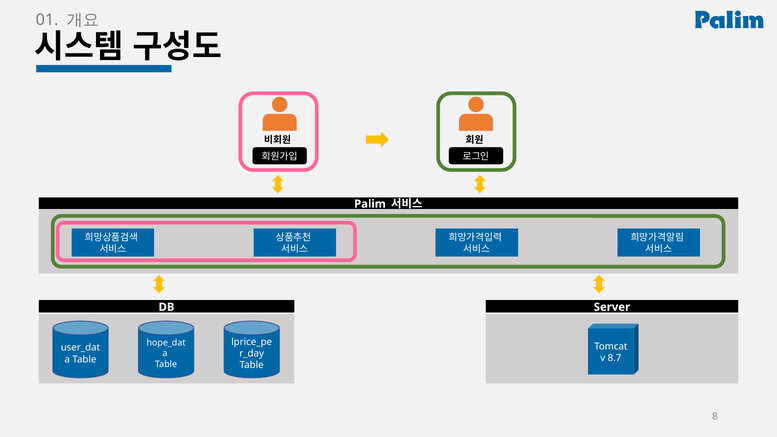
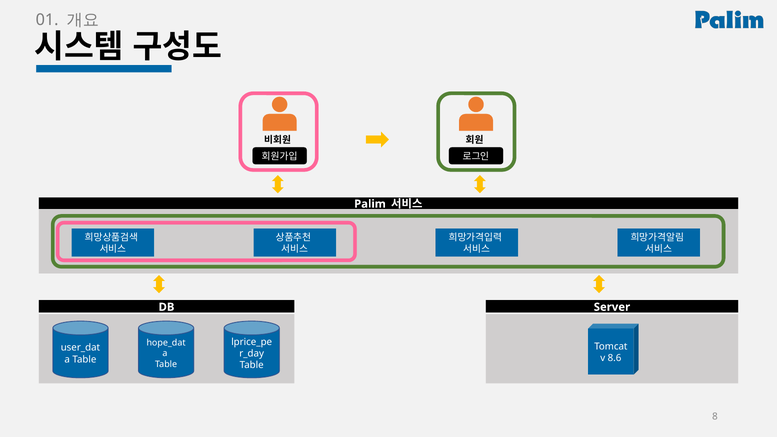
8.7: 8.7 -> 8.6
